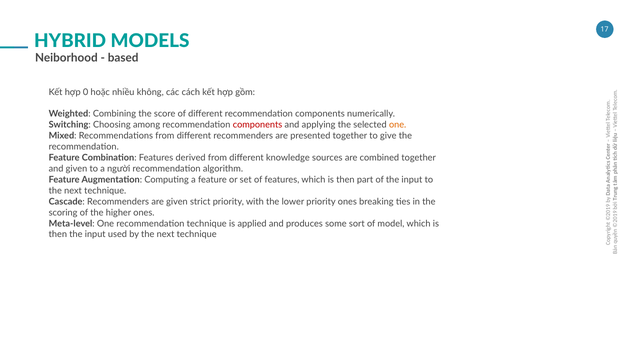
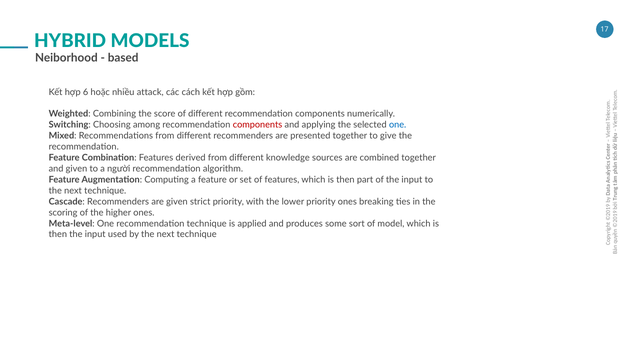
hợp 0: 0 -> 6
không: không -> attack
one at (398, 125) colour: orange -> blue
